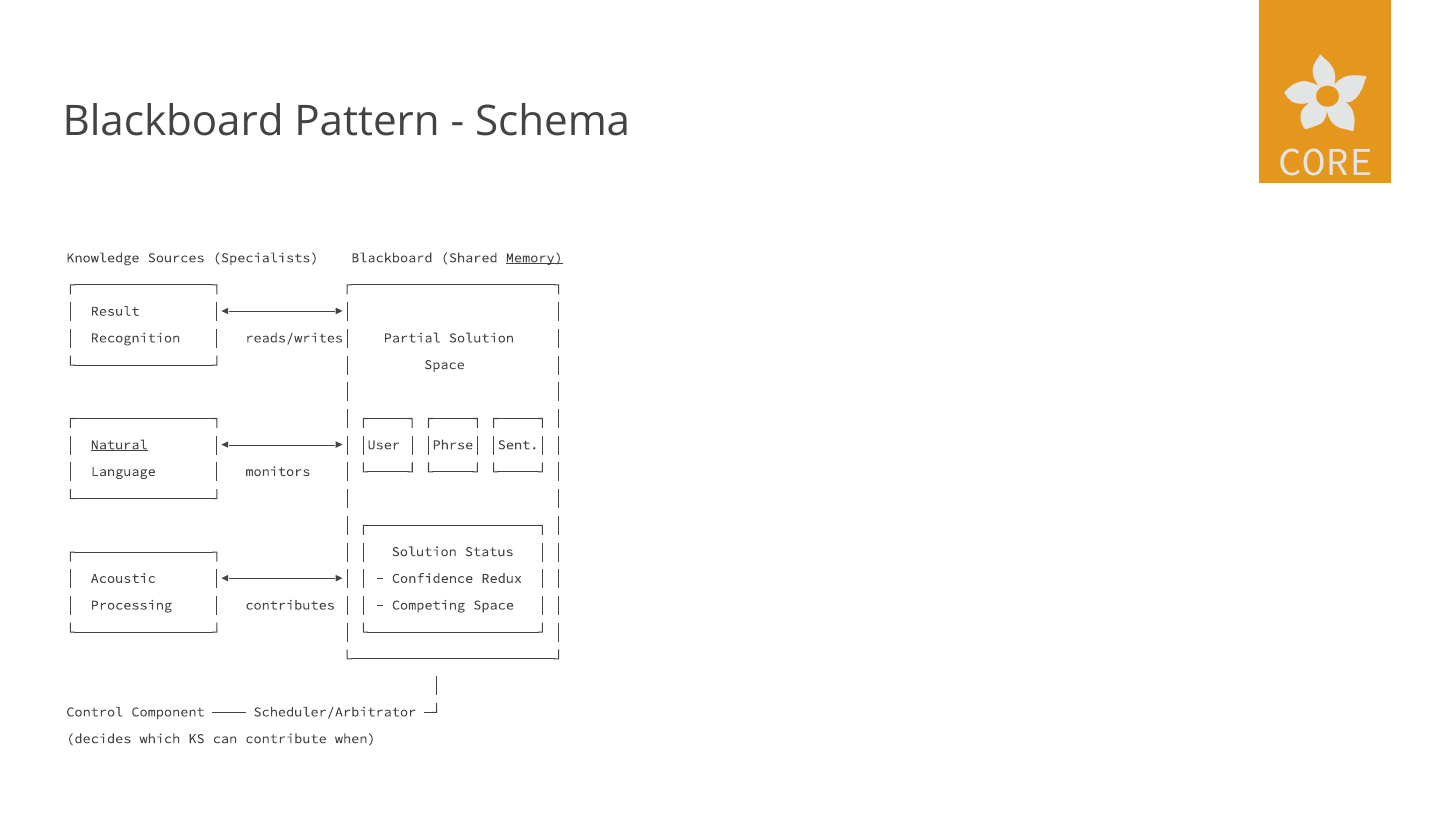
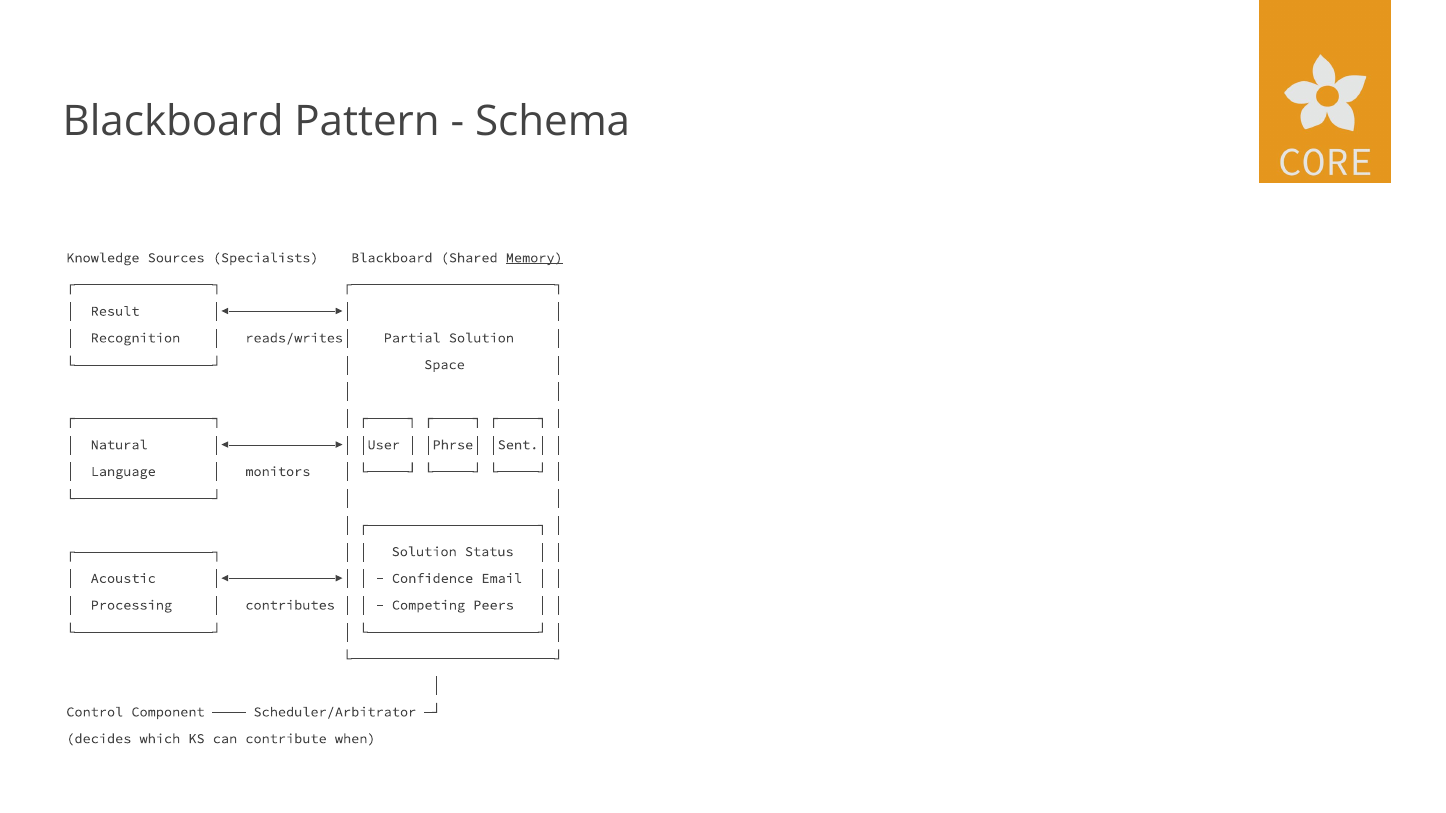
Natural underline: present -> none
Redux: Redux -> Email
Competing Space: Space -> Peers
